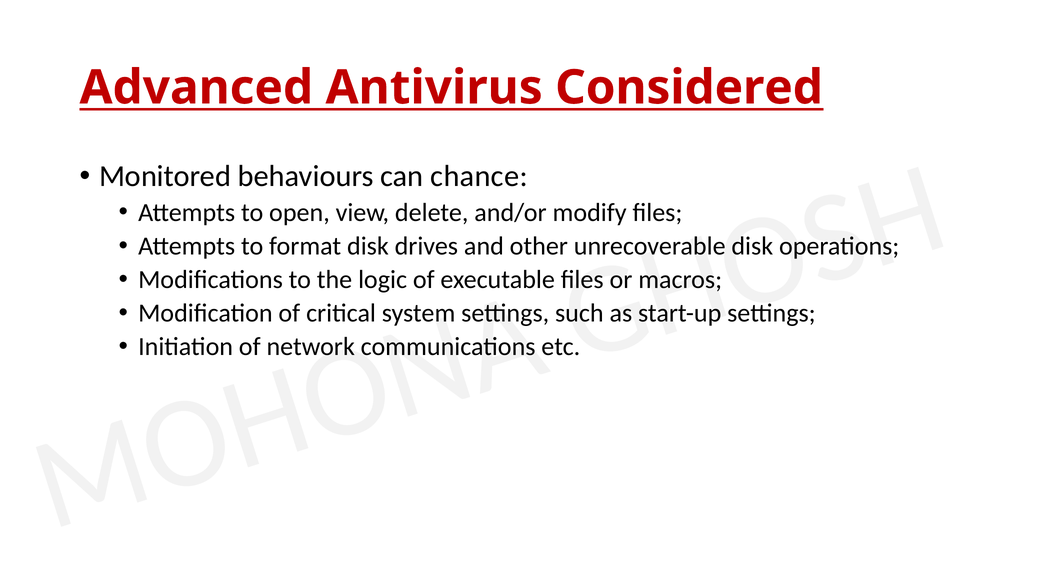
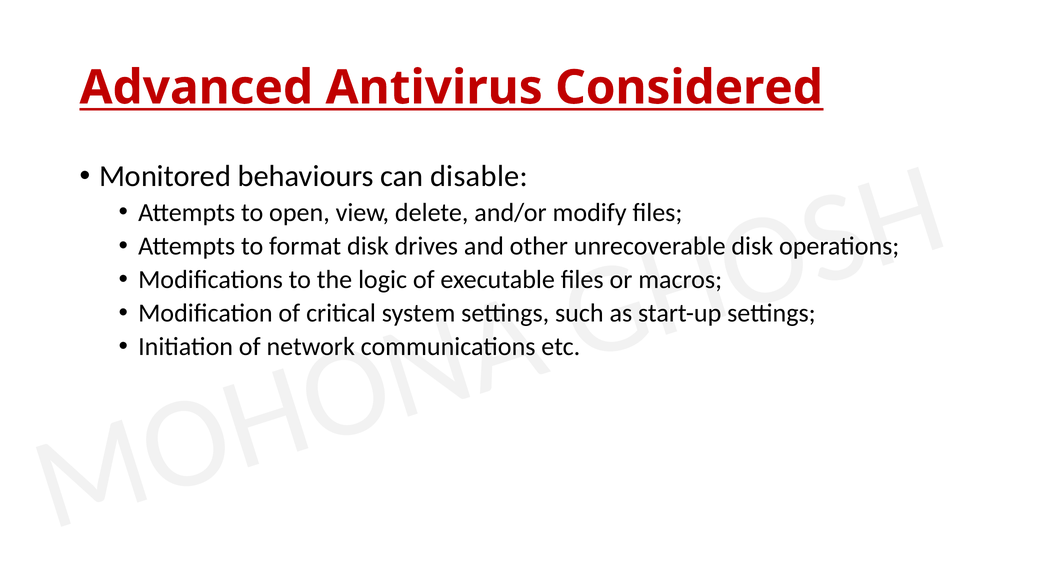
chance: chance -> disable
